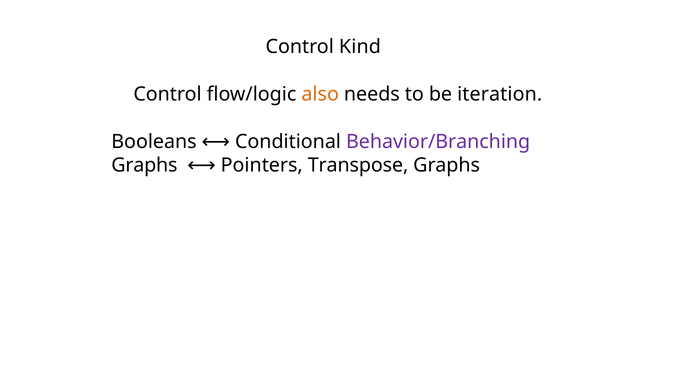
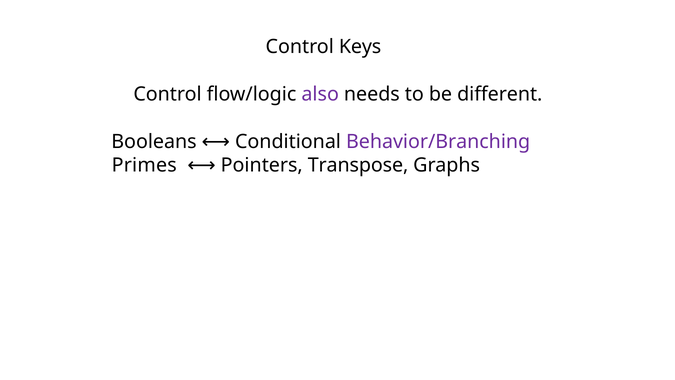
Kind: Kind -> Keys
also colour: orange -> purple
iteration: iteration -> different
Graphs at (144, 165): Graphs -> Primes
